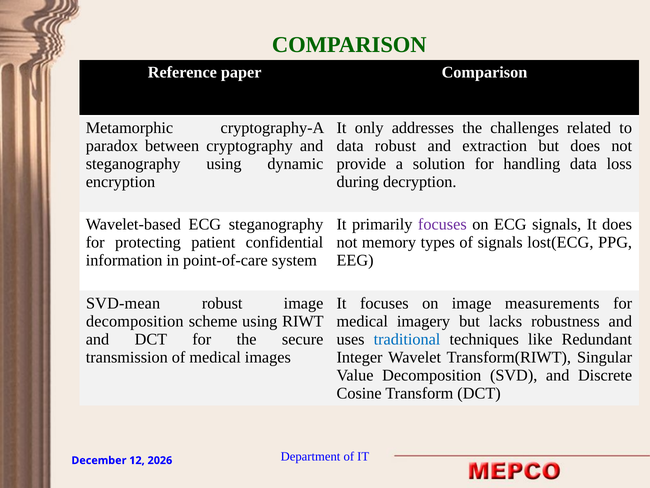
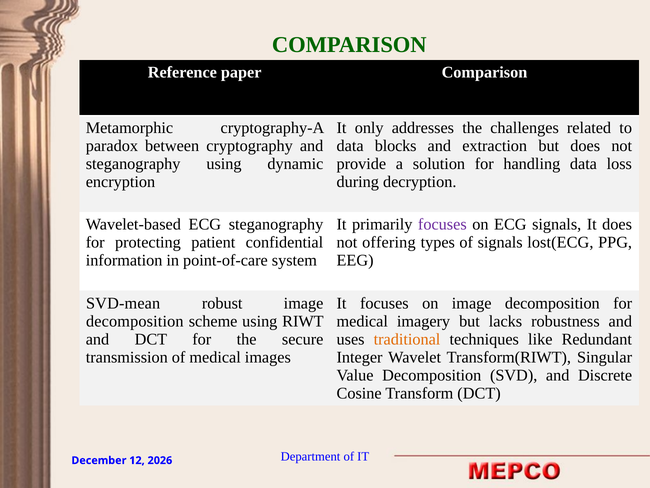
data robust: robust -> blocks
memory: memory -> offering
on image measurements: measurements -> decomposition
traditional colour: blue -> orange
